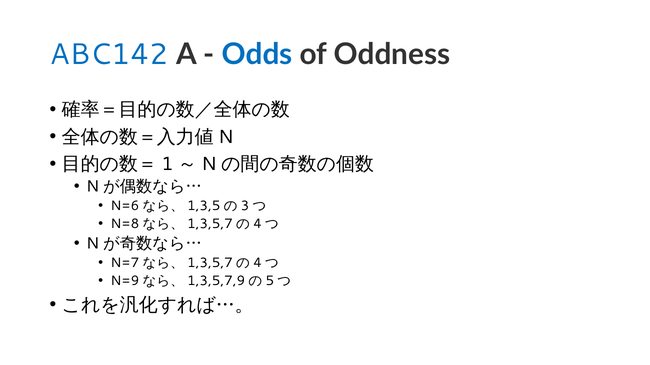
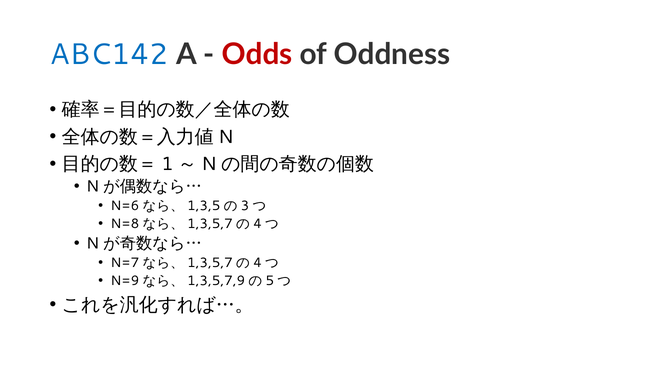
Odds colour: blue -> red
